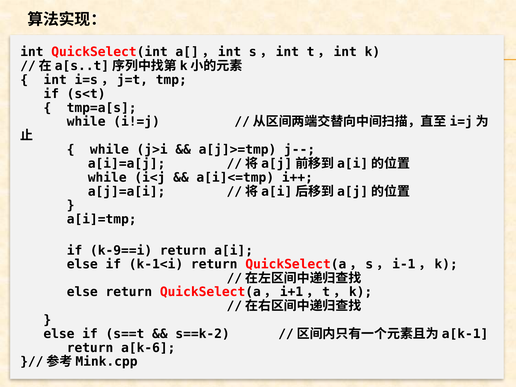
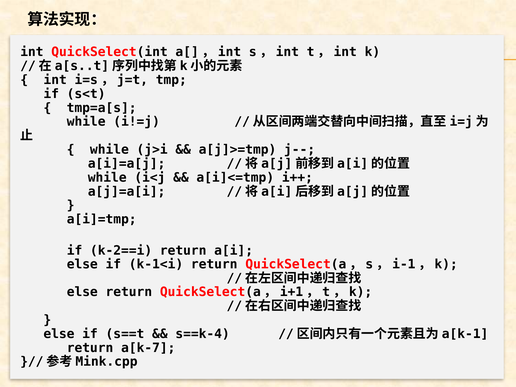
k-9==i: k-9==i -> k-2==i
s==k-2: s==k-2 -> s==k-4
a[k-6: a[k-6 -> a[k-7
